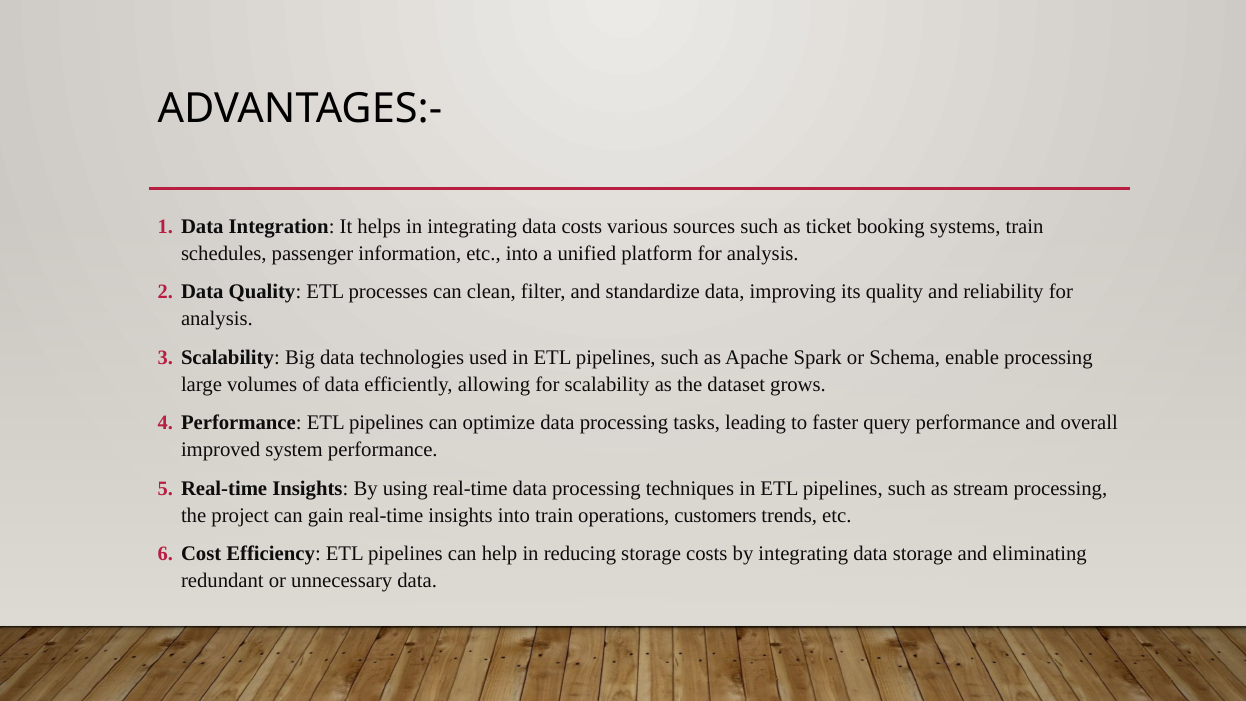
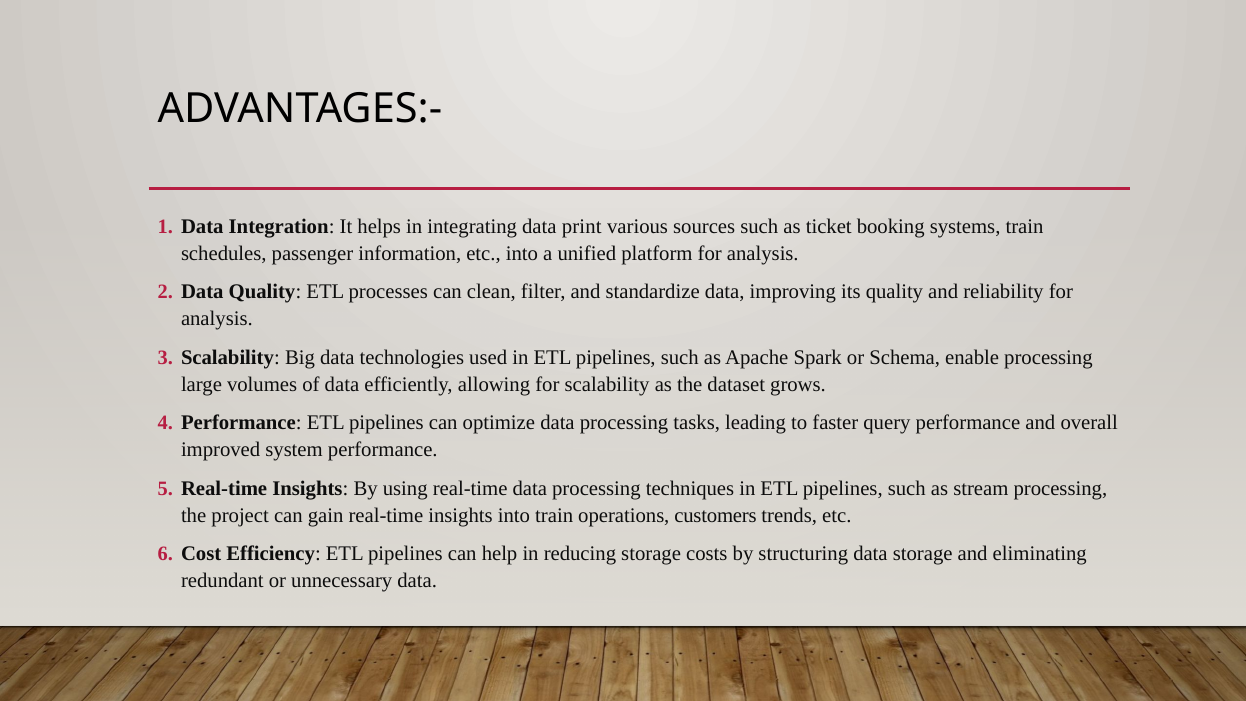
data costs: costs -> print
by integrating: integrating -> structuring
